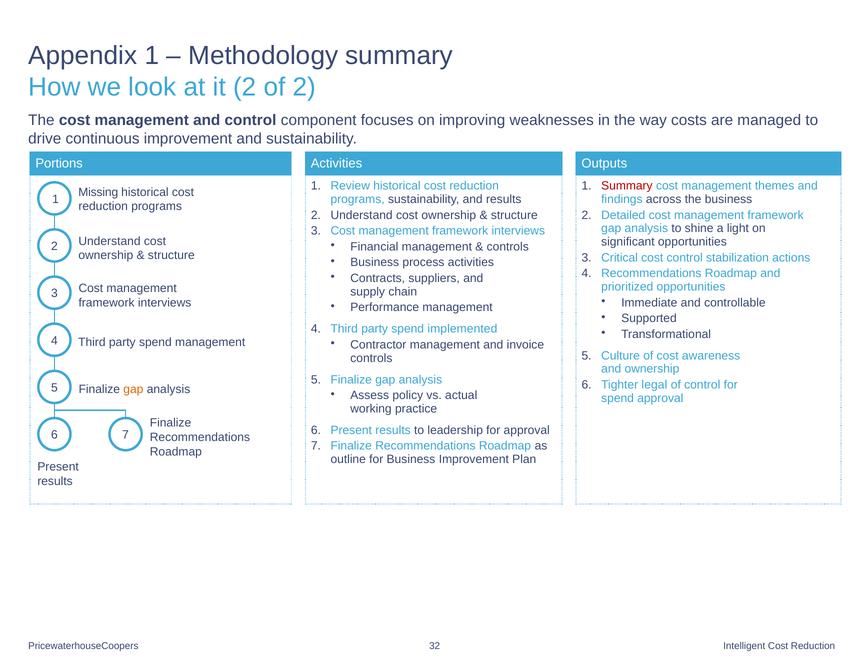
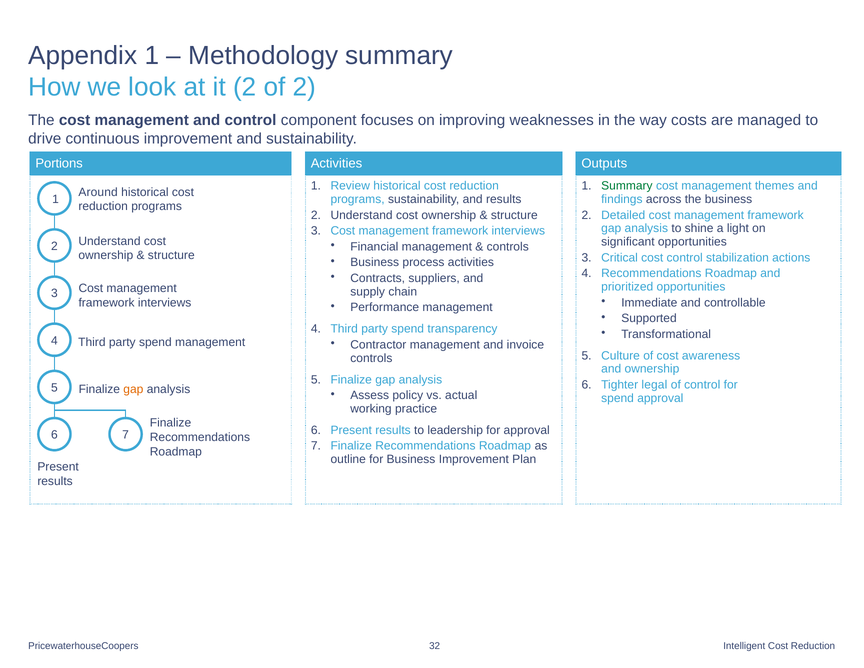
Summary at (627, 186) colour: red -> green
Missing: Missing -> Around
implemented: implemented -> transparency
